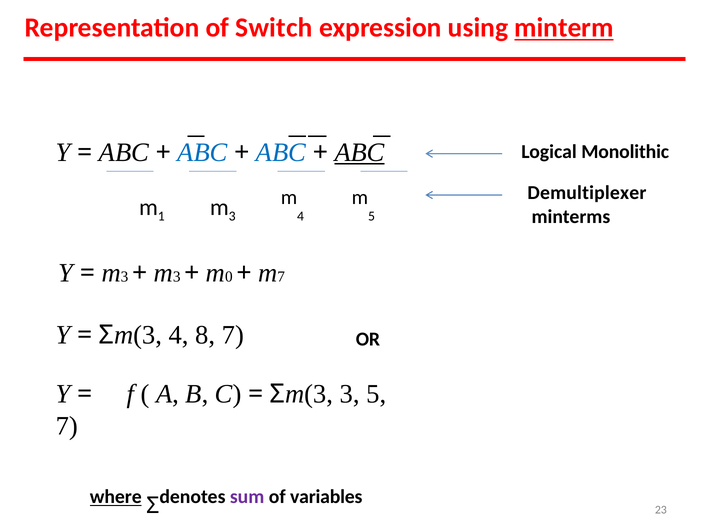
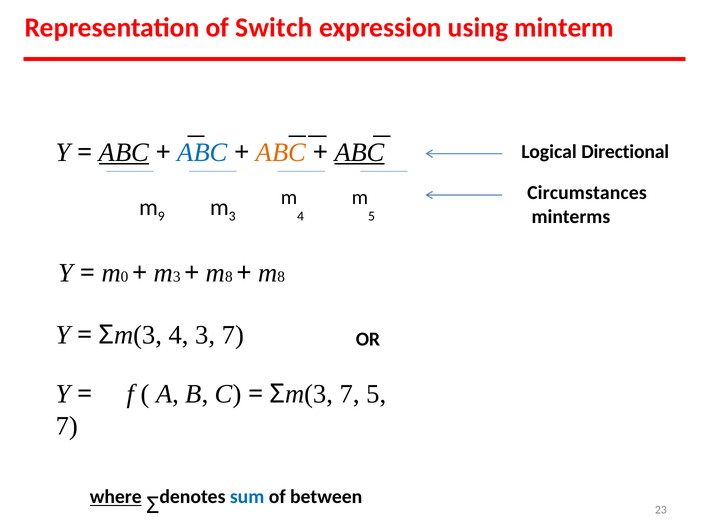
minterm underline: present -> none
ABC at (124, 152) underline: none -> present
ABC at (281, 152) colour: blue -> orange
Monolithic: Monolithic -> Directional
Demultiplexer: Demultiplexer -> Circumstances
1: 1 -> 9
3 at (124, 277): 3 -> 0
0 at (229, 277): 0 -> 8
7 at (281, 277): 7 -> 8
4 8: 8 -> 3
3 at (350, 394): 3 -> 7
sum colour: purple -> blue
variables: variables -> between
